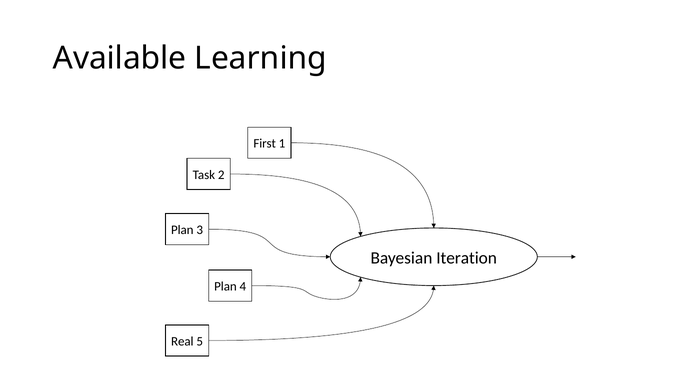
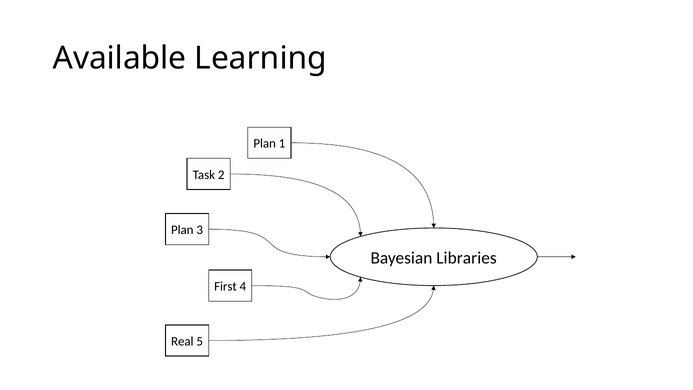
First at (265, 144): First -> Plan
Iteration: Iteration -> Libraries
Plan at (225, 286): Plan -> First
